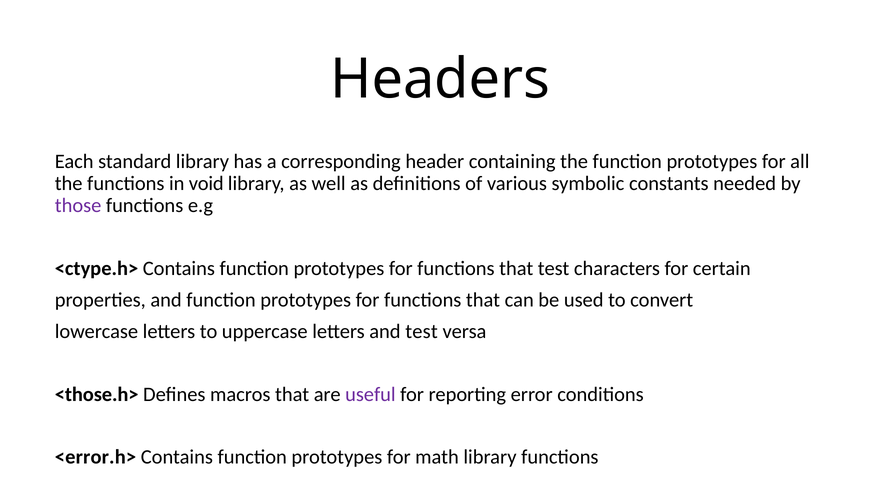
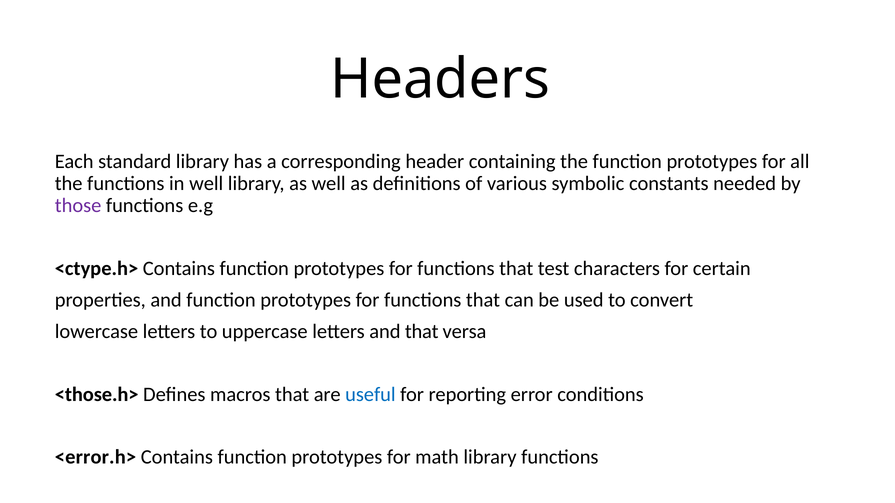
in void: void -> well
and test: test -> that
useful colour: purple -> blue
